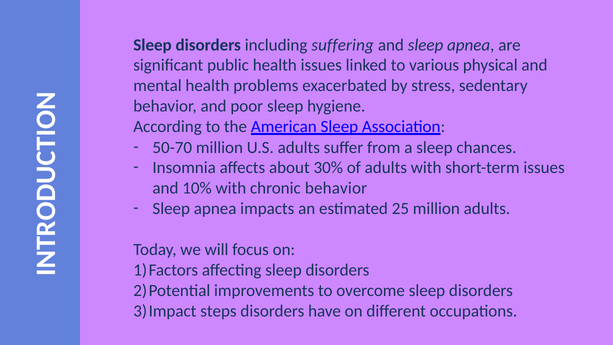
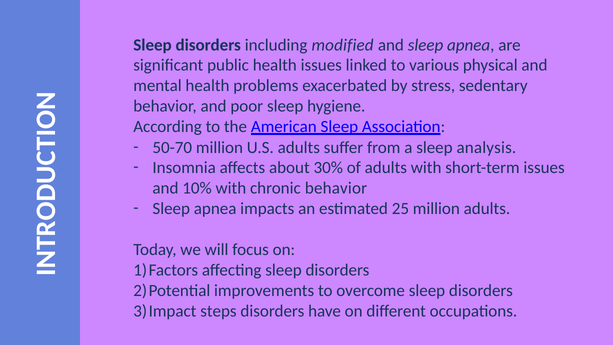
suffering: suffering -> modified
chances: chances -> analysis
